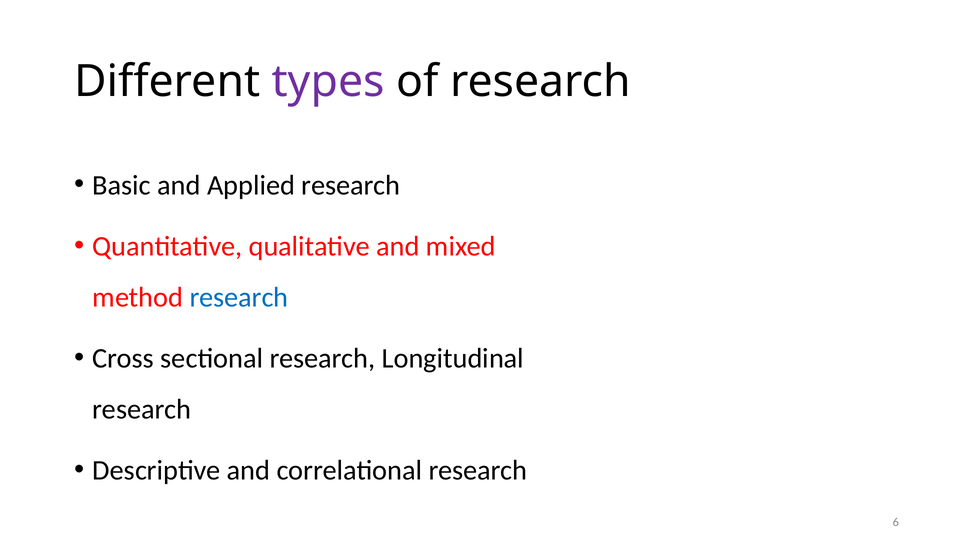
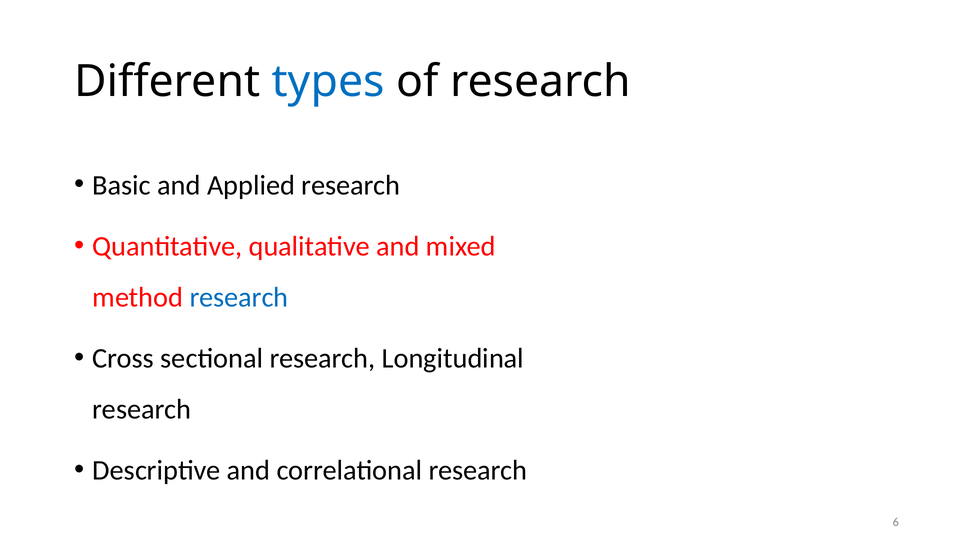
types colour: purple -> blue
